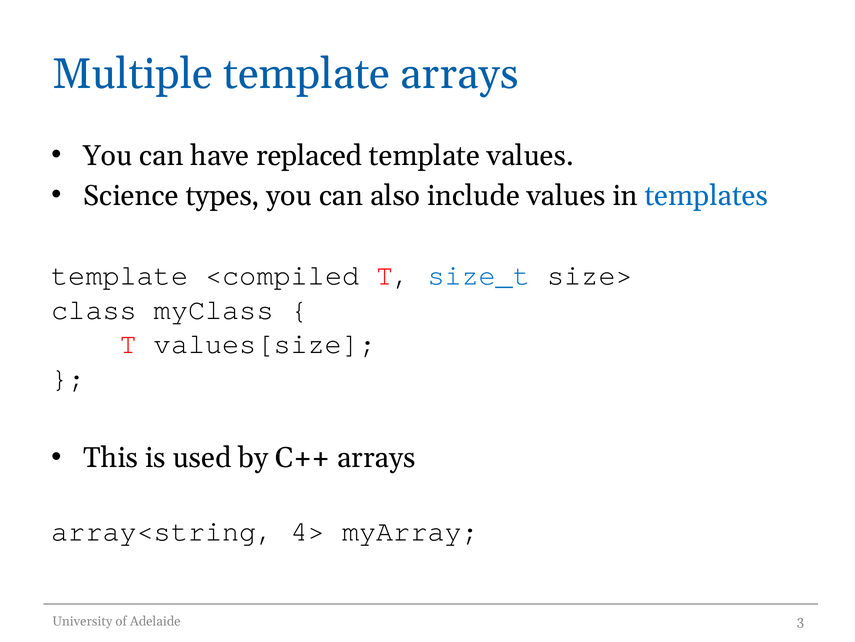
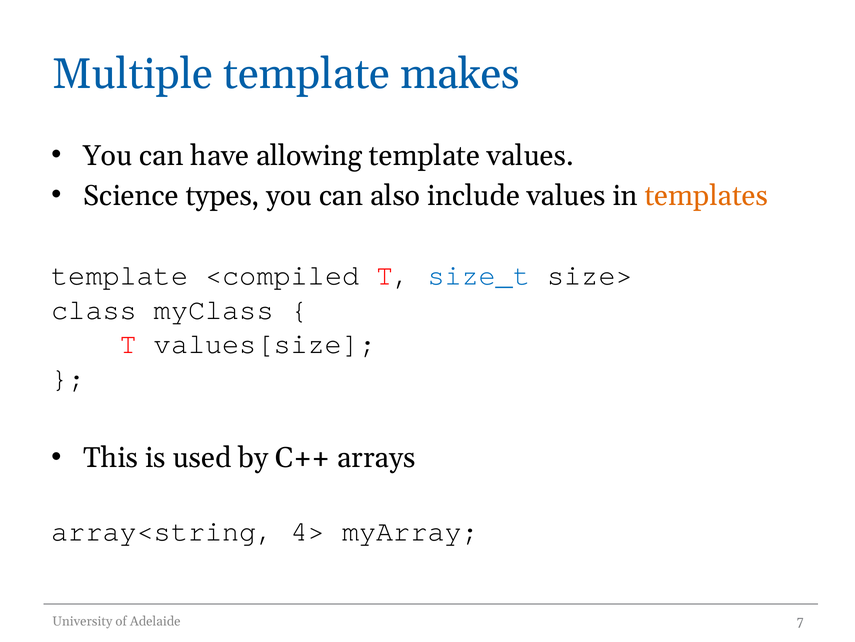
template arrays: arrays -> makes
replaced: replaced -> allowing
templates colour: blue -> orange
3: 3 -> 7
